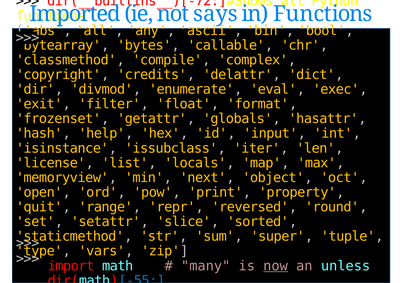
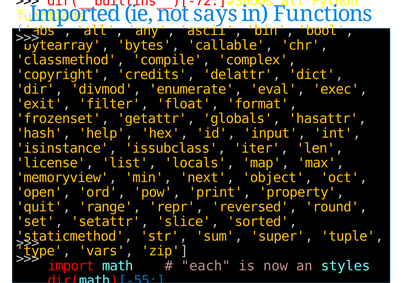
many: many -> each
now underline: present -> none
unless: unless -> styles
